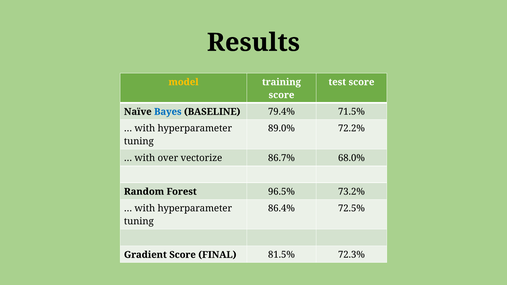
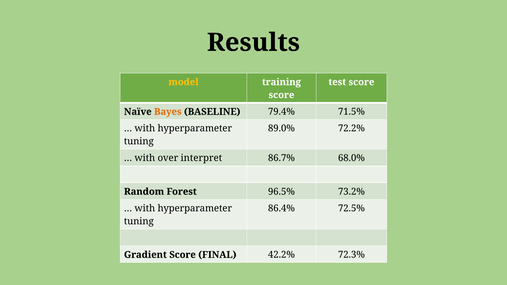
Bayes colour: blue -> orange
vectorize: vectorize -> interpret
81.5%: 81.5% -> 42.2%
